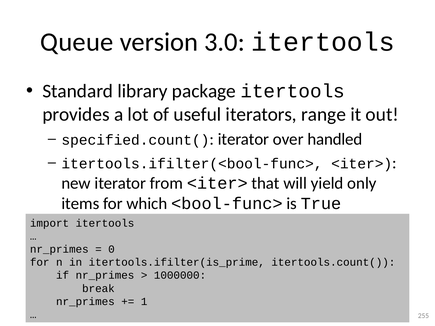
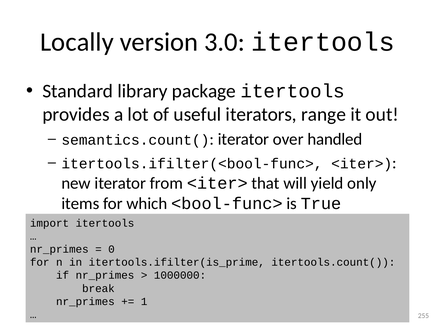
Queue: Queue -> Locally
specified.count(: specified.count( -> semantics.count(
